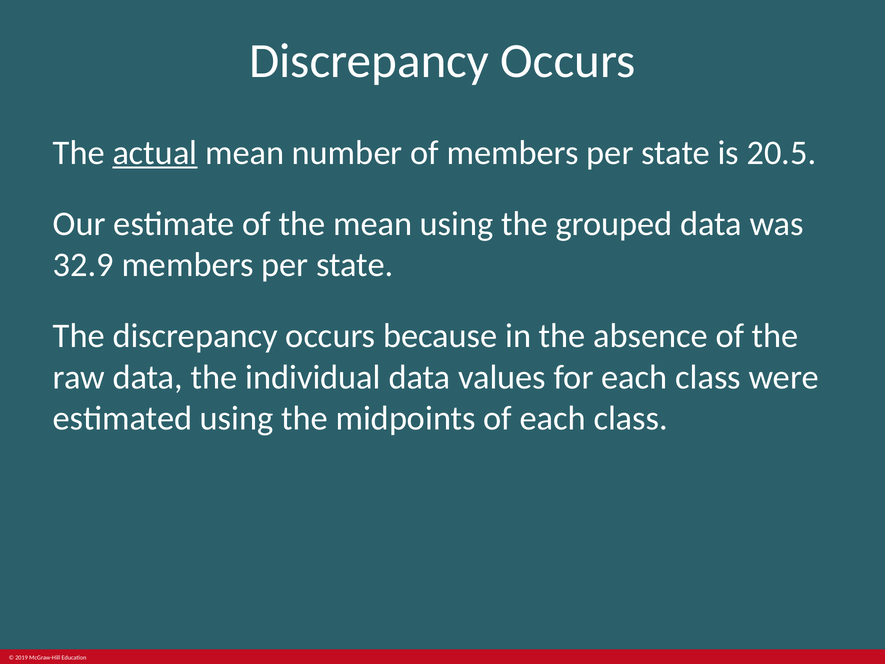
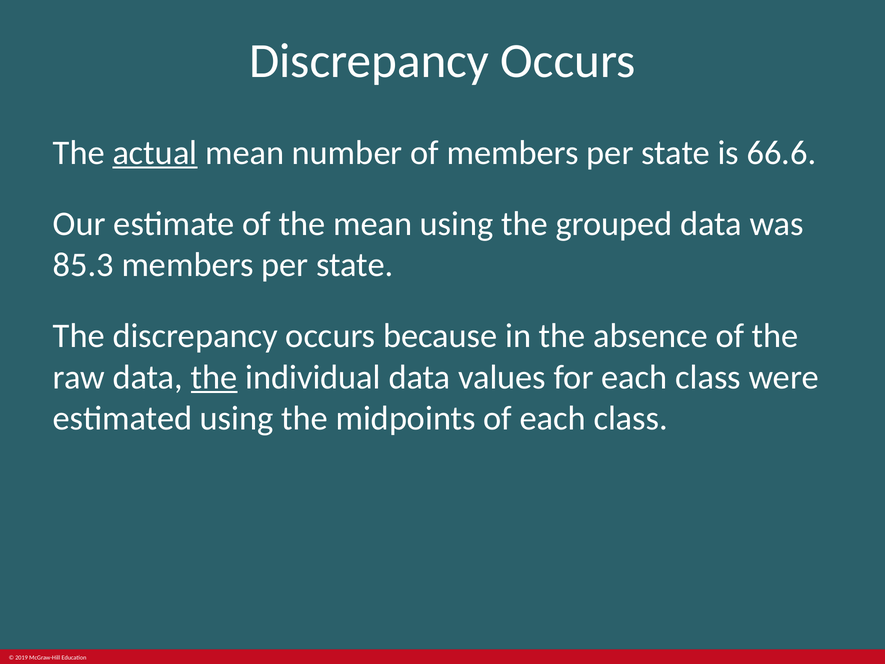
20.5: 20.5 -> 66.6
32.9: 32.9 -> 85.3
the at (214, 377) underline: none -> present
